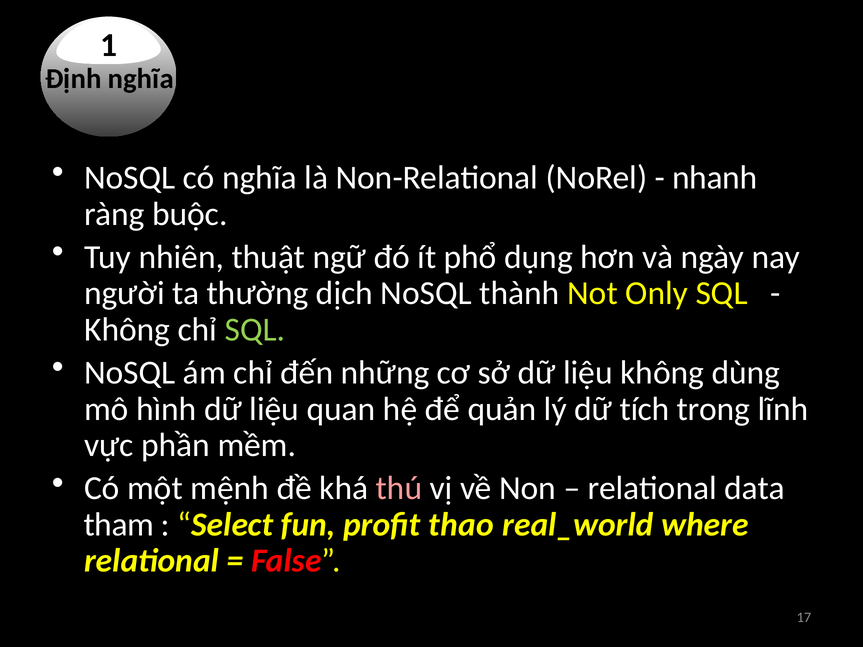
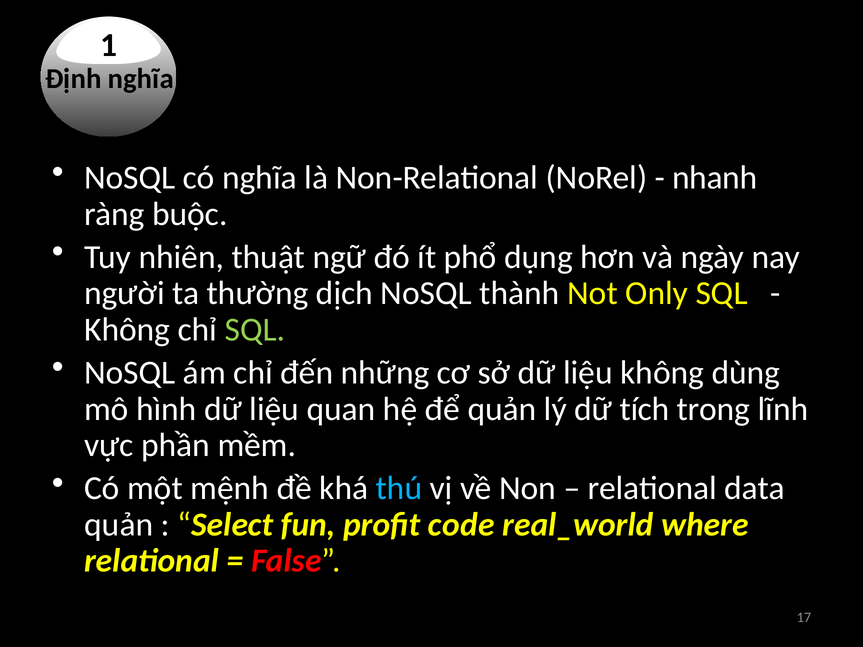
thú colour: pink -> light blue
tham at (119, 525): tham -> quản
thao: thao -> code
